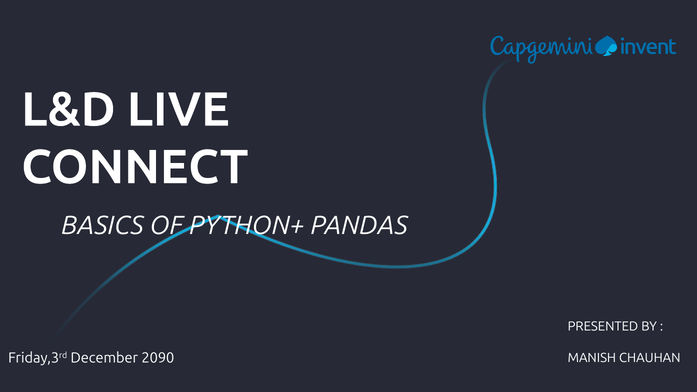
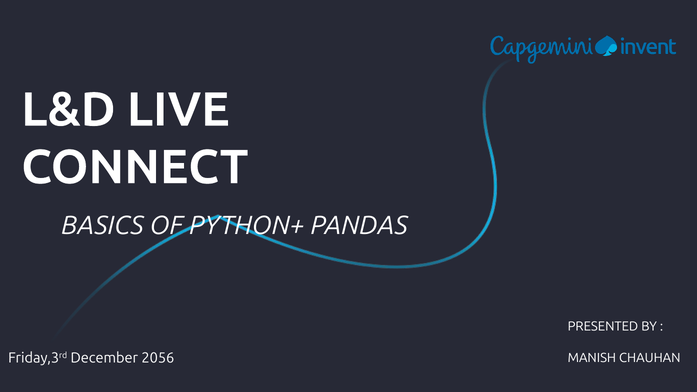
2090: 2090 -> 2056
